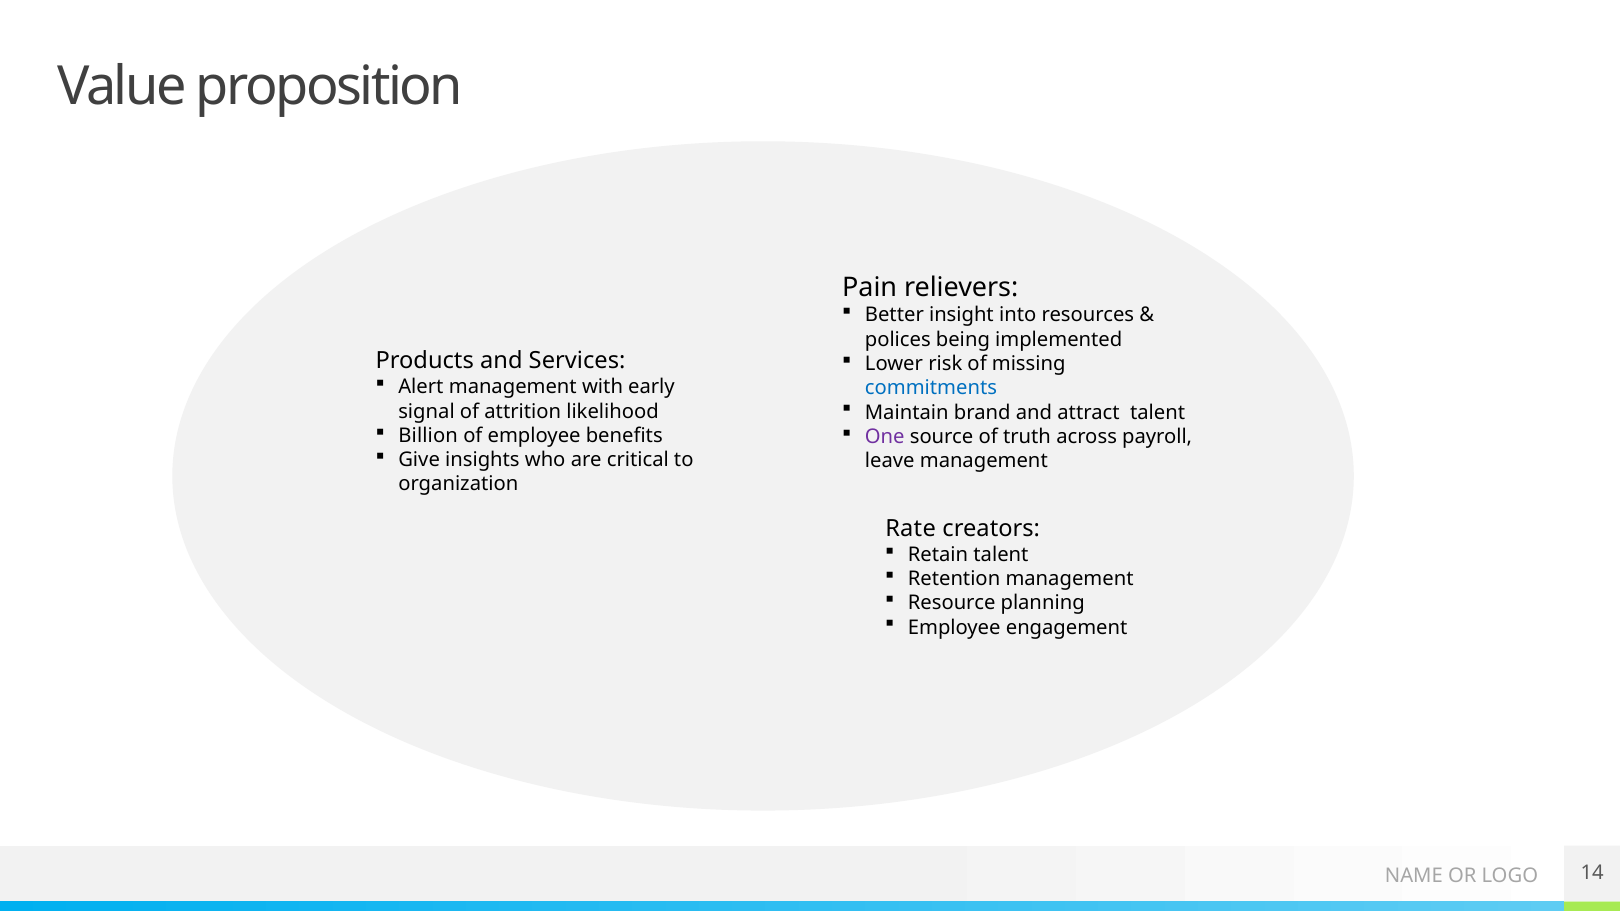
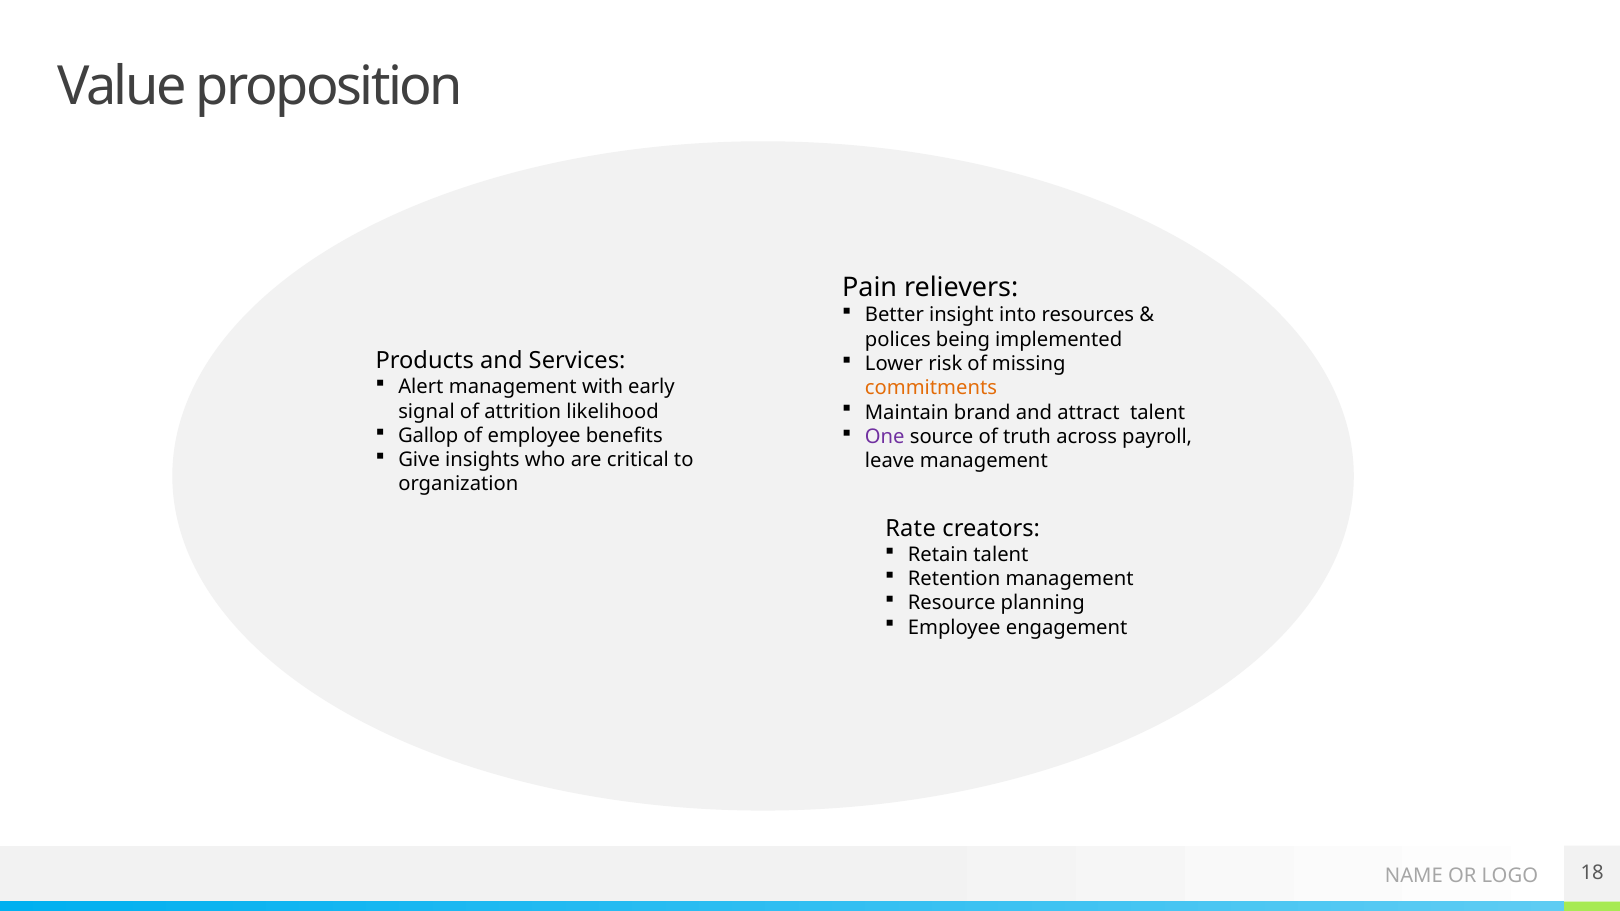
commitments colour: blue -> orange
Billion: Billion -> Gallop
14: 14 -> 18
